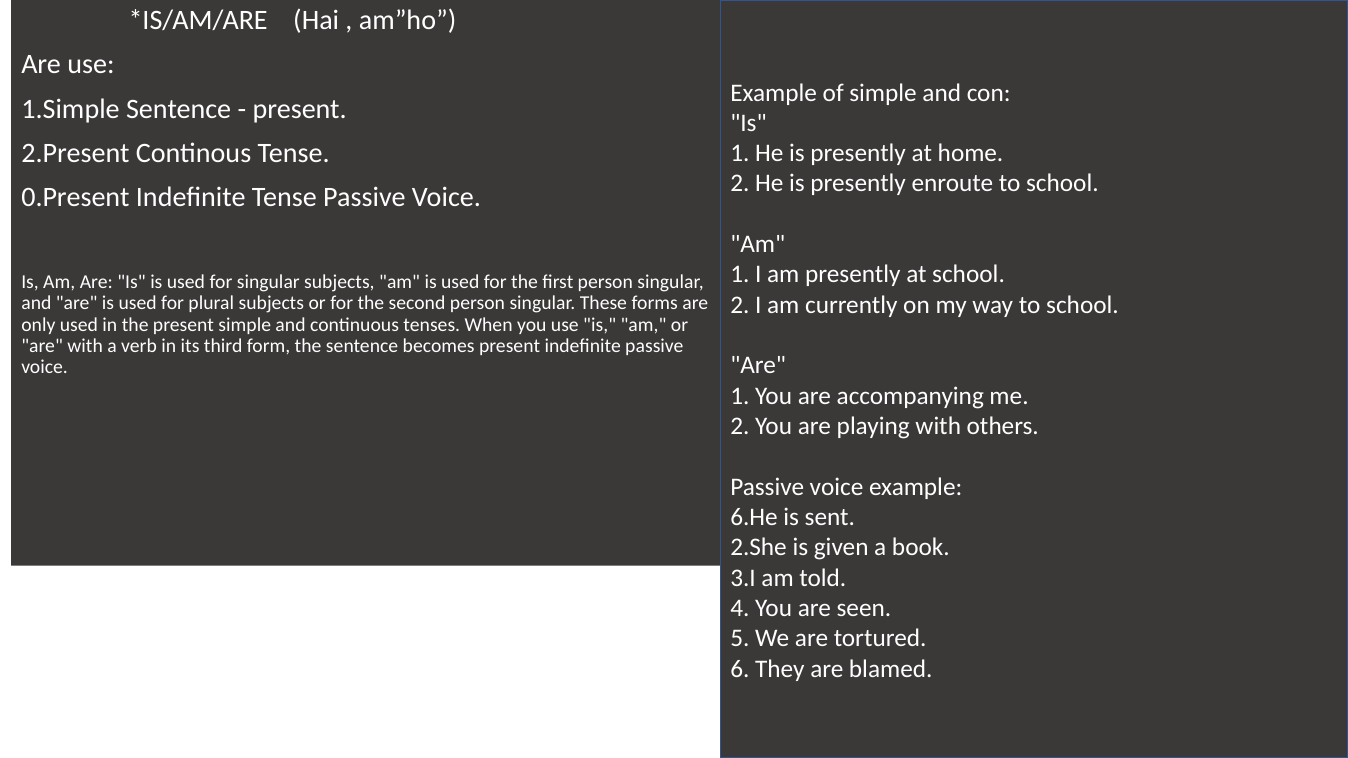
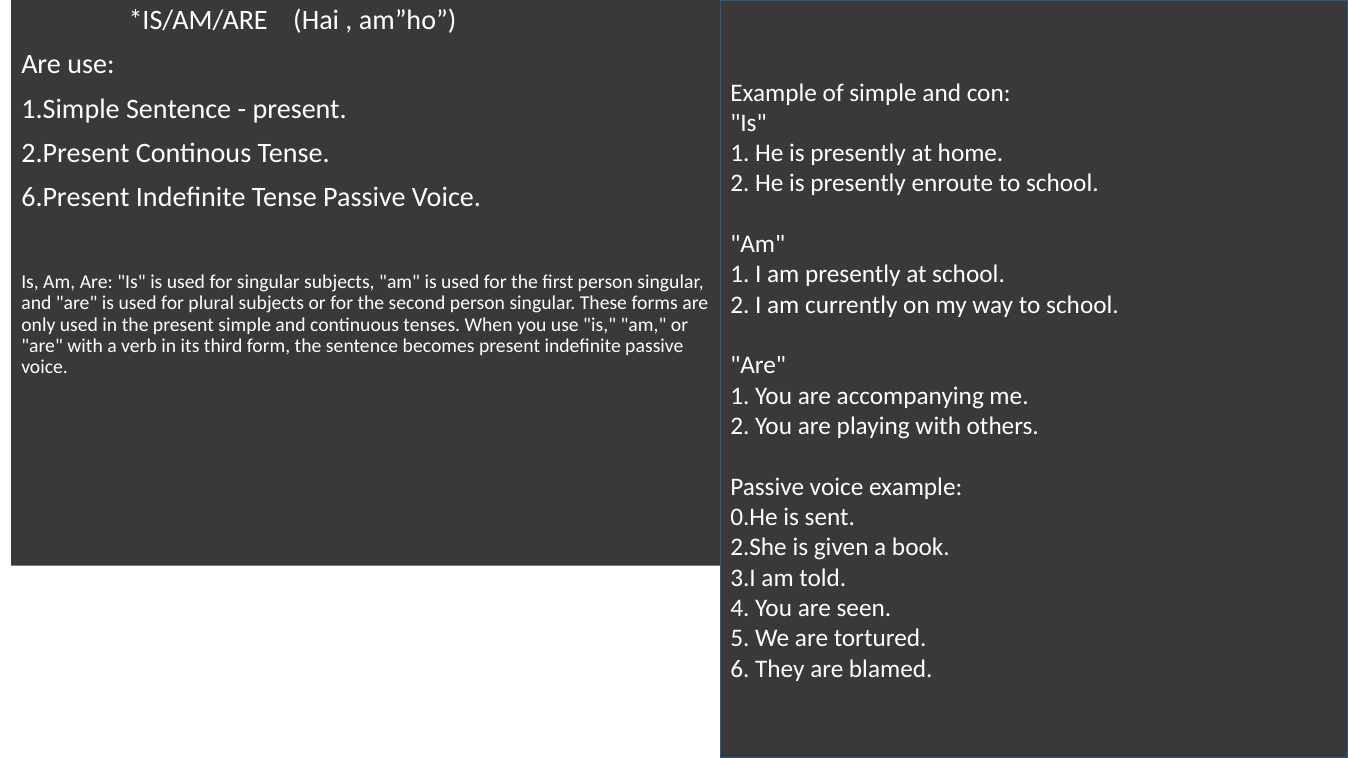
0.Present: 0.Present -> 6.Present
6.He: 6.He -> 0.He
